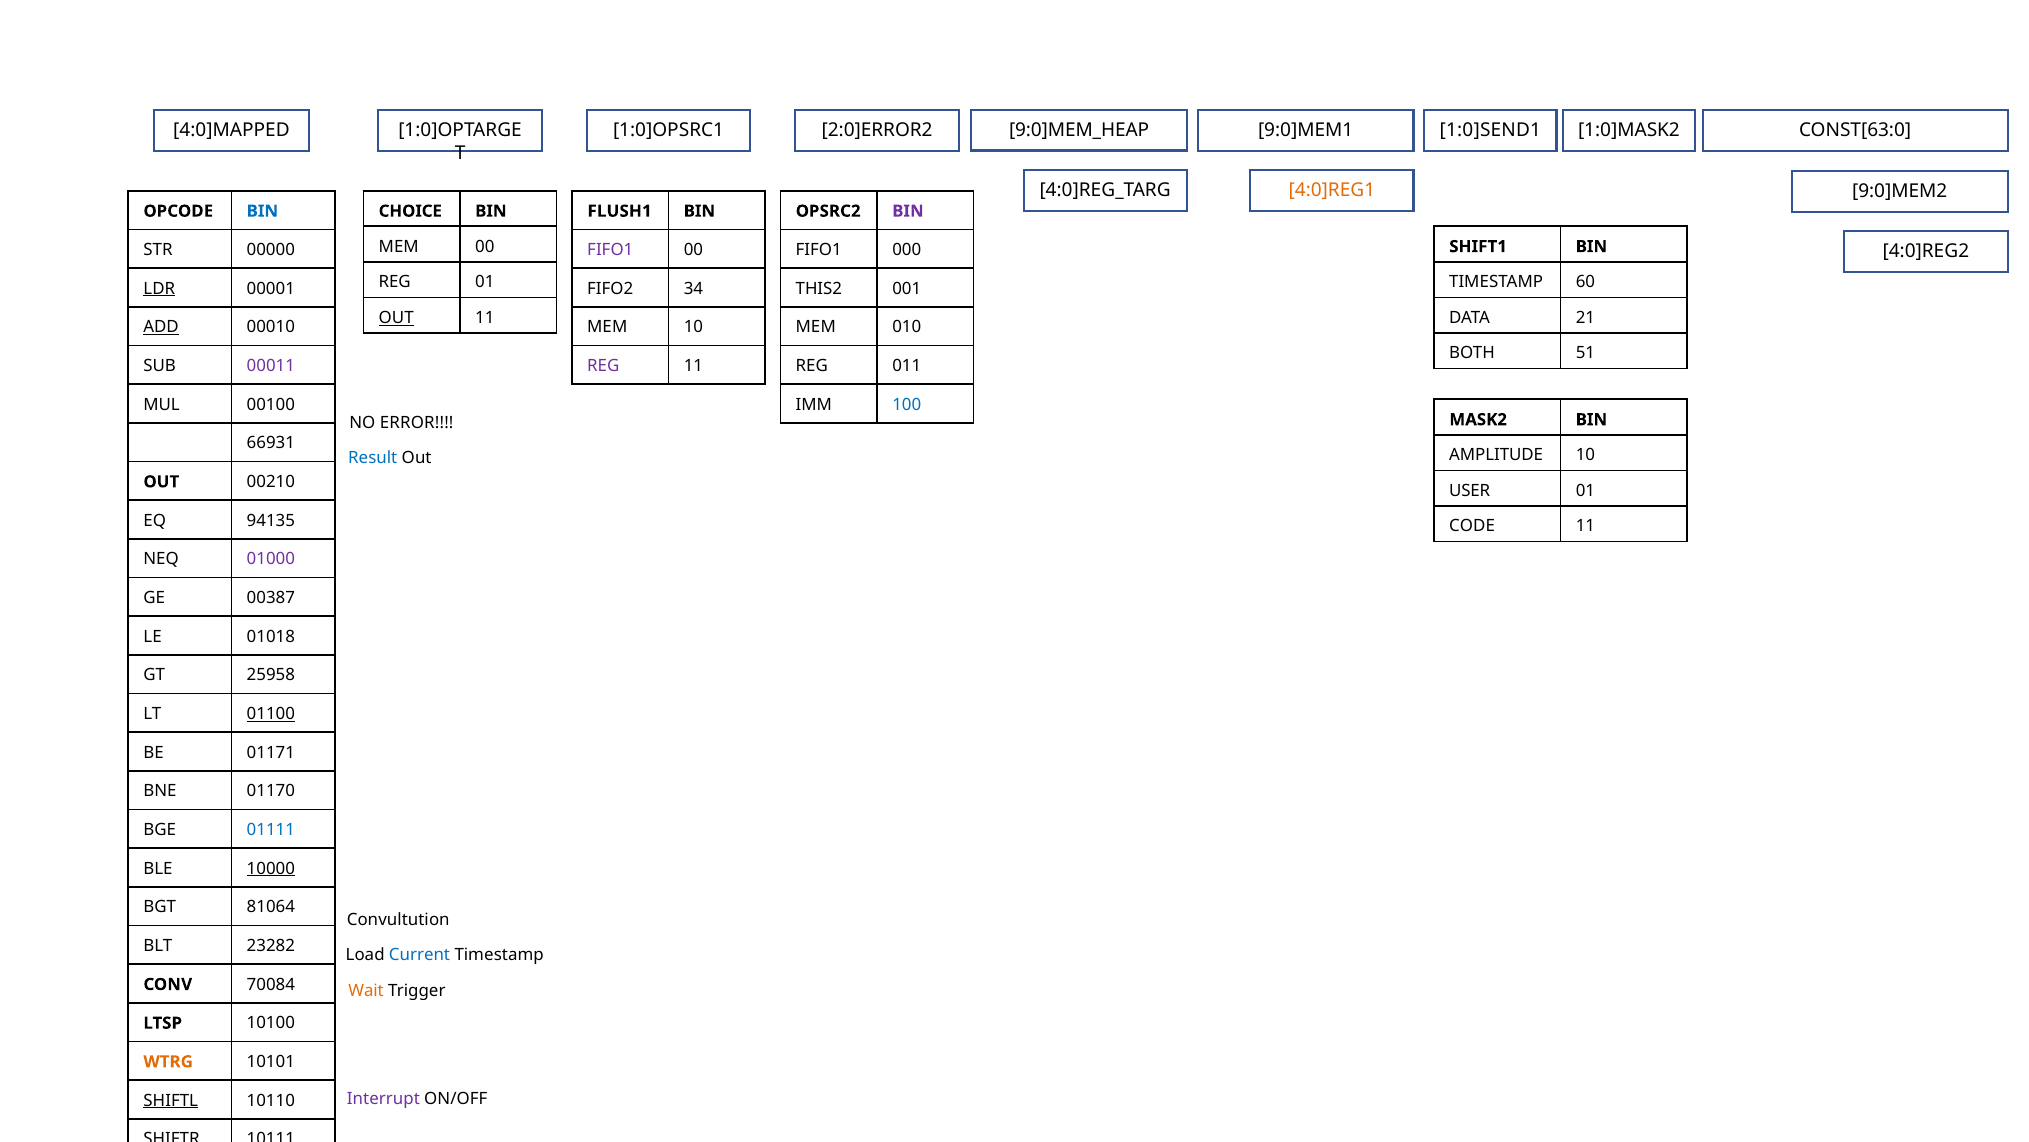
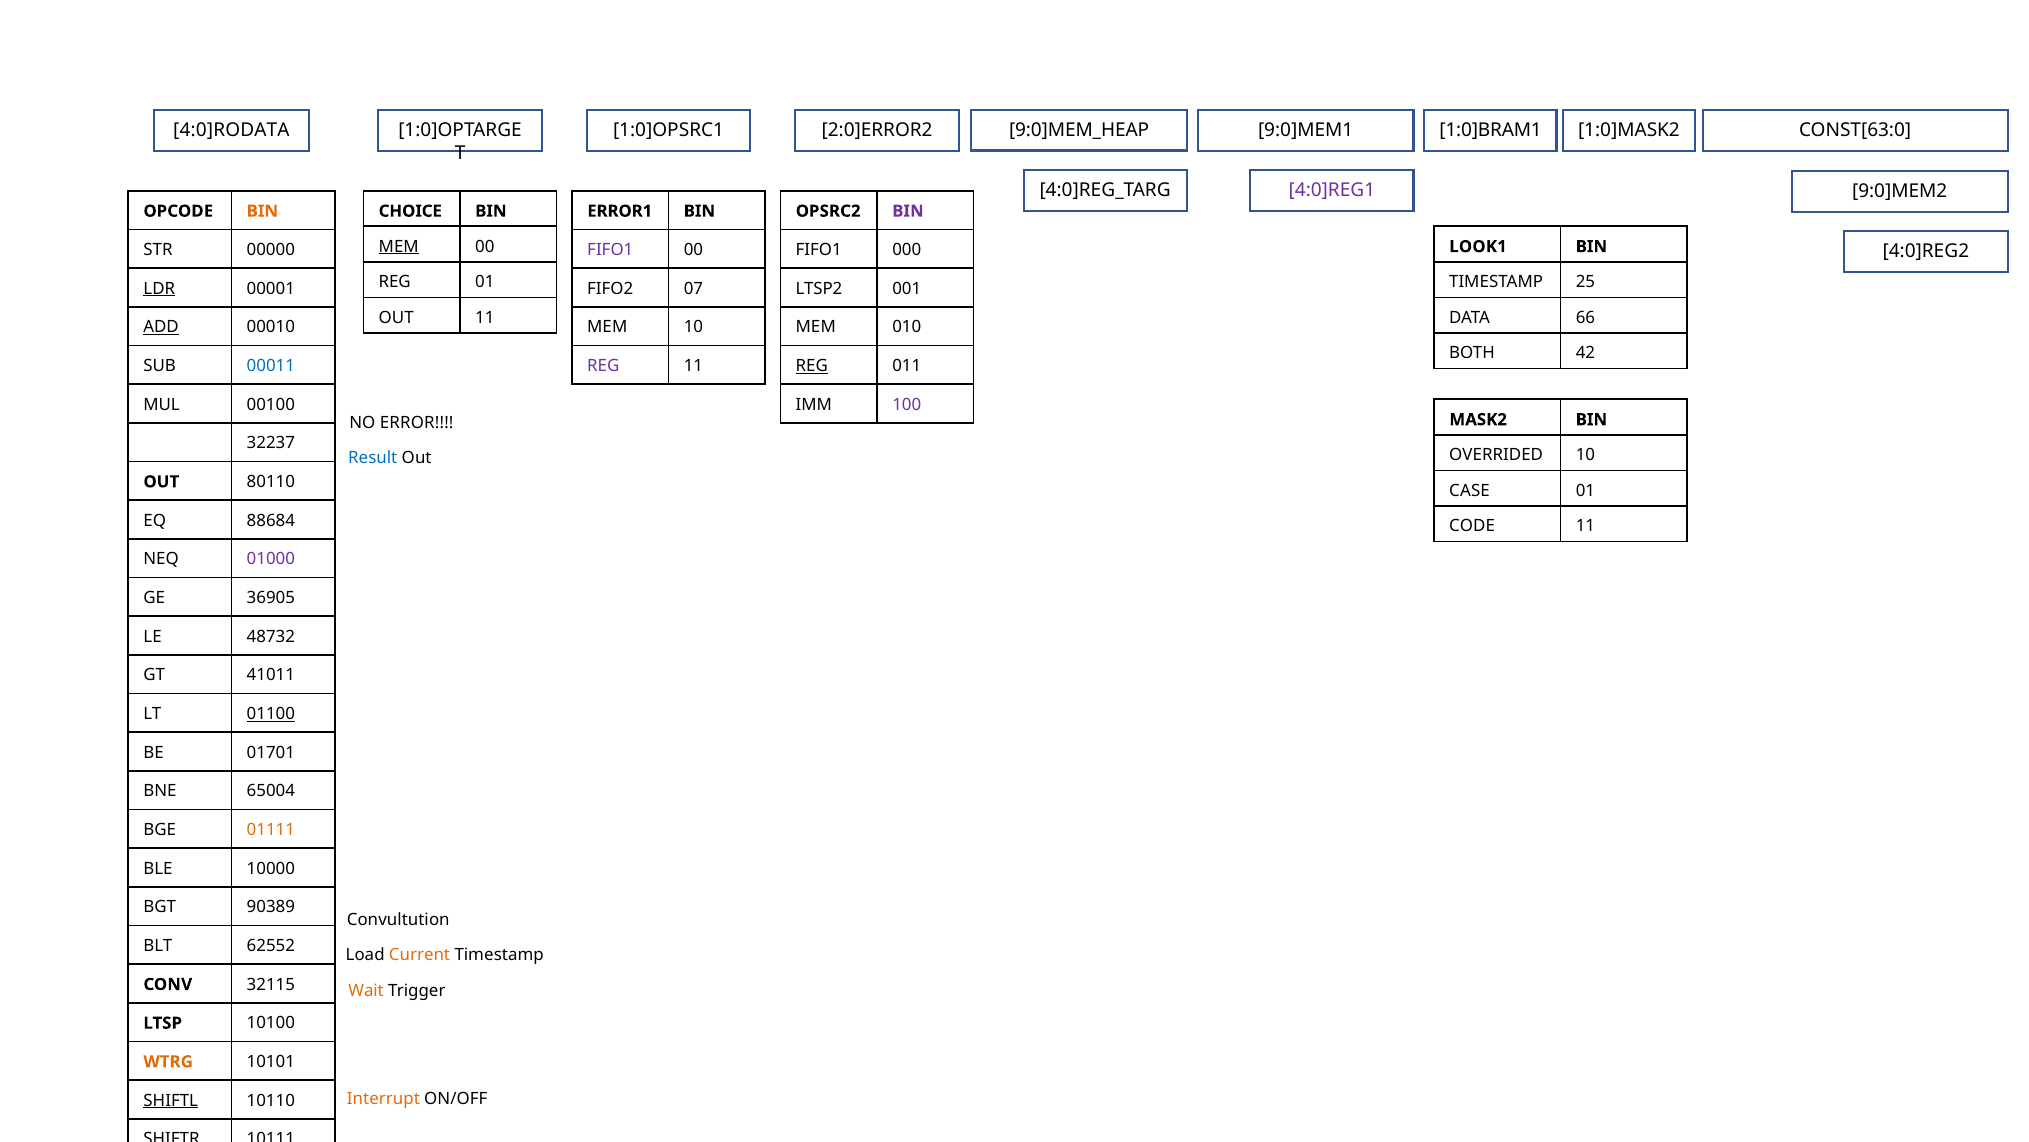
4:0]MAPPED: 4:0]MAPPED -> 4:0]RODATA
1:0]SEND1: 1:0]SEND1 -> 1:0]BRAM1
4:0]REG1 colour: orange -> purple
BIN at (262, 211) colour: blue -> orange
FLUSH1: FLUSH1 -> ERROR1
MEM at (399, 247) underline: none -> present
SHIFT1: SHIFT1 -> LOOK1
60: 60 -> 25
34: 34 -> 07
THIS2: THIS2 -> LTSP2
21: 21 -> 66
OUT at (396, 318) underline: present -> none
51: 51 -> 42
00011 colour: purple -> blue
REG at (812, 366) underline: none -> present
100 colour: blue -> purple
66931: 66931 -> 32237
AMPLITUDE: AMPLITUDE -> OVERRIDED
00210: 00210 -> 80110
USER: USER -> CASE
94135: 94135 -> 88684
00387: 00387 -> 36905
01018: 01018 -> 48732
25958: 25958 -> 41011
01171: 01171 -> 01701
01170: 01170 -> 65004
01111 colour: blue -> orange
10000 underline: present -> none
81064: 81064 -> 90389
23282: 23282 -> 62552
Current colour: blue -> orange
70084: 70084 -> 32115
Interrupt colour: purple -> orange
